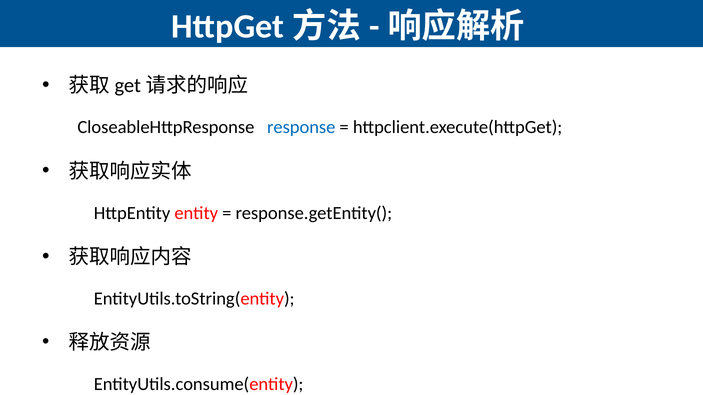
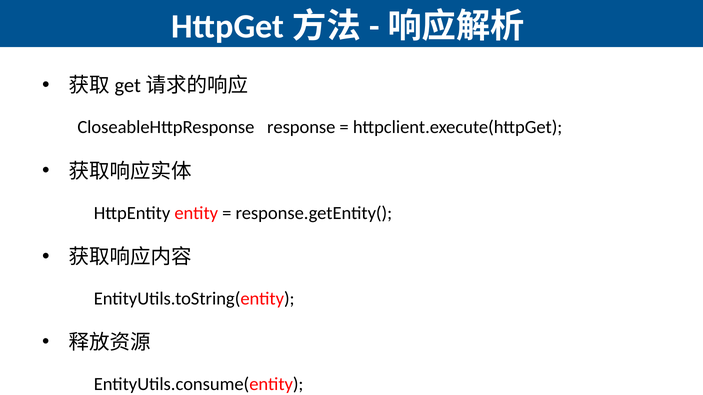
response colour: blue -> black
